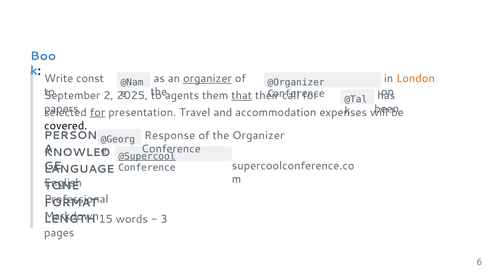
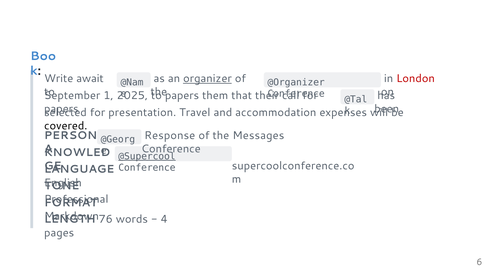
const: const -> await
London colour: orange -> red
2: 2 -> 1
agents at (182, 96): agents -> papers
that underline: present -> none
for at (98, 112) underline: present -> none
the Organizer: Organizer -> Messages
15: 15 -> 76
3: 3 -> 4
